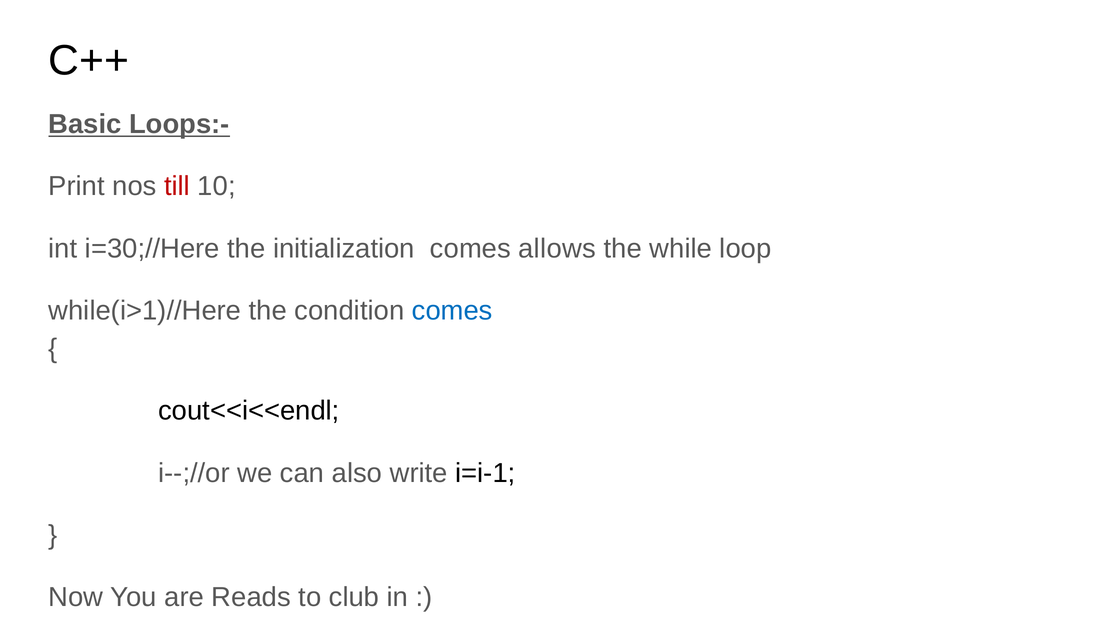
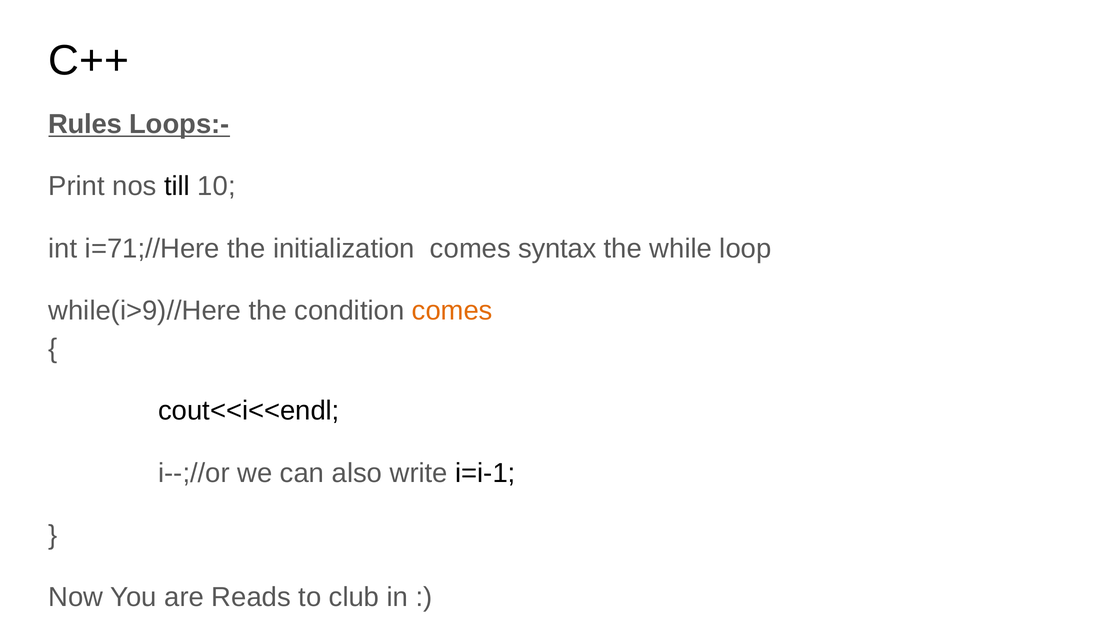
Basic: Basic -> Rules
till colour: red -> black
i=30;//Here: i=30;//Here -> i=71;//Here
allows: allows -> syntax
while(i>1)//Here: while(i>1)//Here -> while(i>9)//Here
comes at (452, 311) colour: blue -> orange
